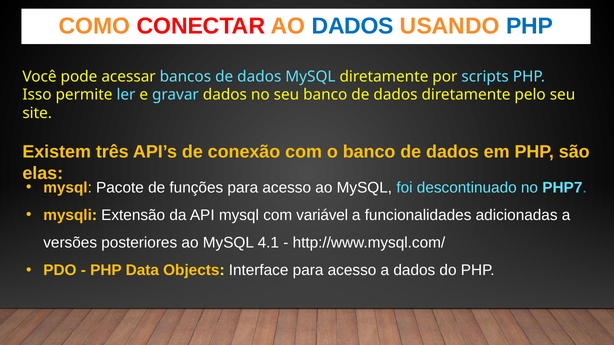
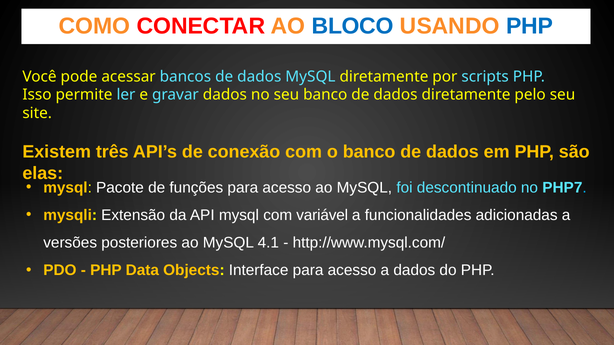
AO DADOS: DADOS -> BLOCO
